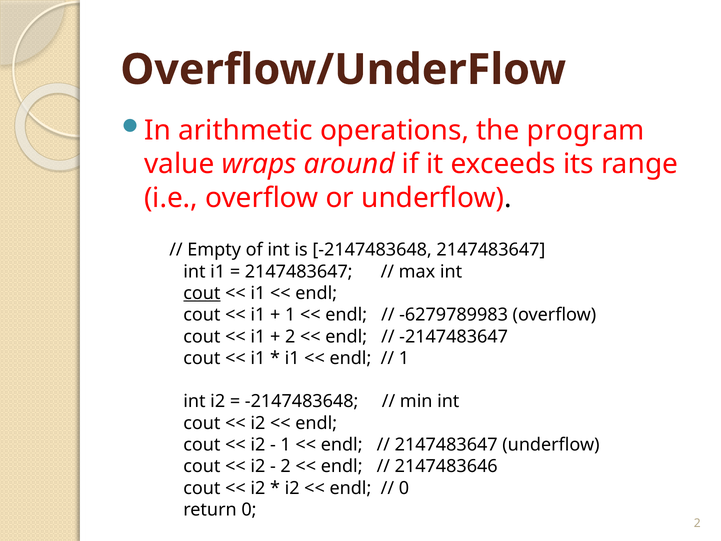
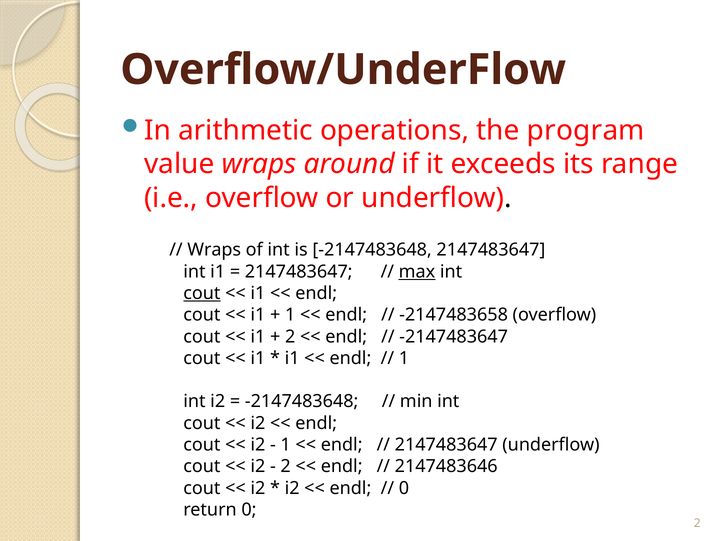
Empty at (214, 250): Empty -> Wraps
max underline: none -> present
-6279789983: -6279789983 -> -2147483658
